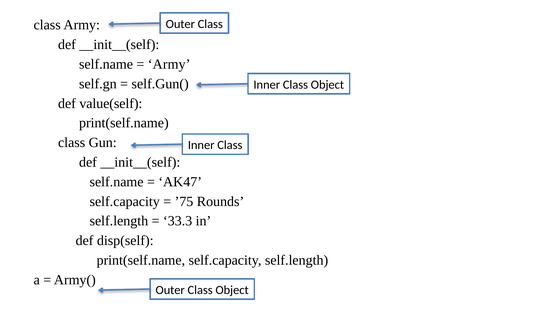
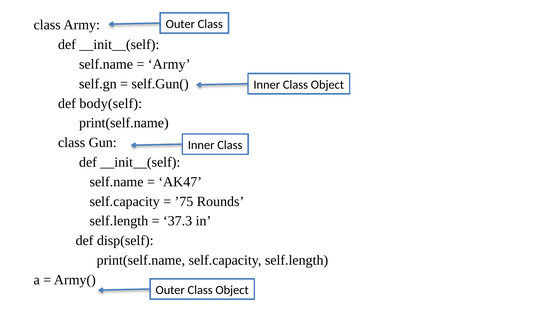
value(self: value(self -> body(self
33.3: 33.3 -> 37.3
